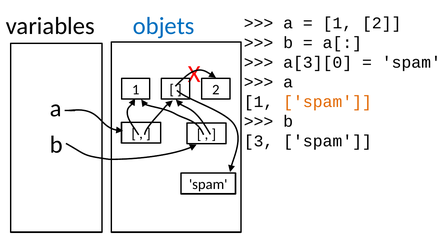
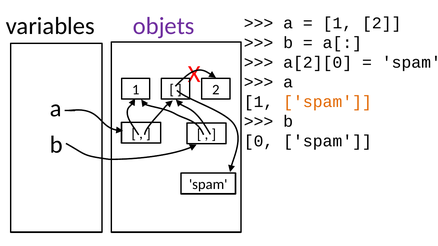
objets colour: blue -> purple
a[3][0: a[3][0 -> a[2][0
3: 3 -> 0
